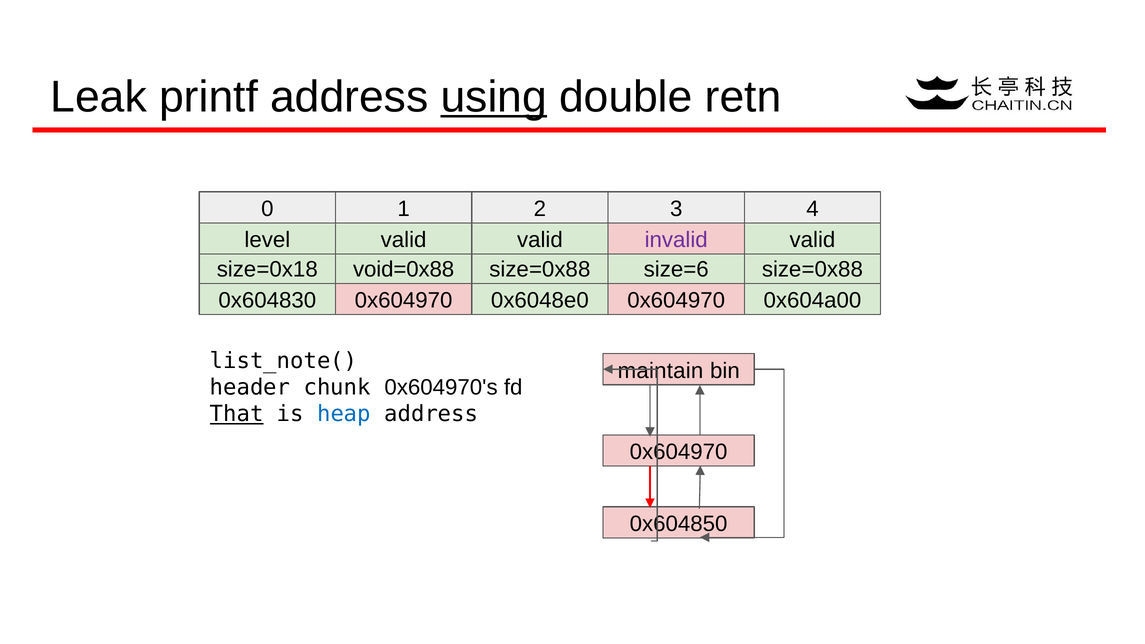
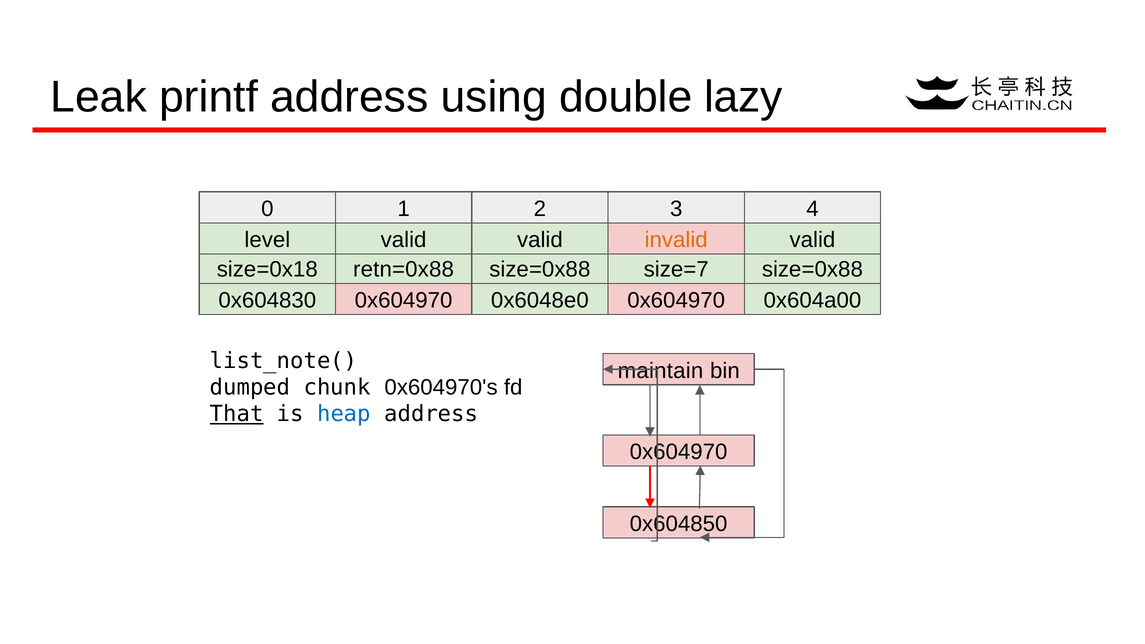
using underline: present -> none
retn: retn -> lazy
invalid colour: purple -> orange
void=0x88: void=0x88 -> retn=0x88
size=6: size=6 -> size=7
header: header -> dumped
